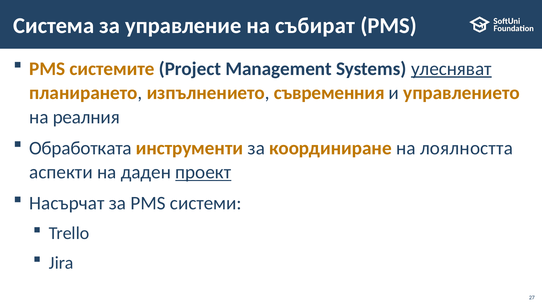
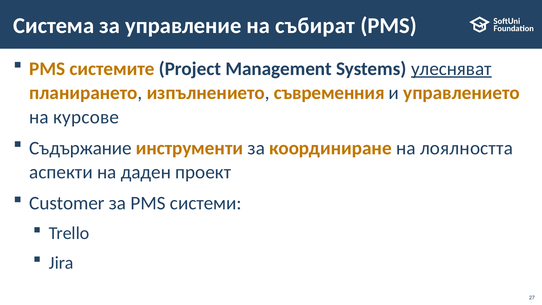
реалния: реалния -> курсове
Обработката: Обработката -> Съдържание
проект underline: present -> none
Насърчат: Насърчат -> Customer
